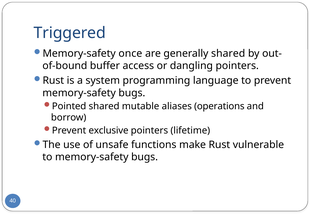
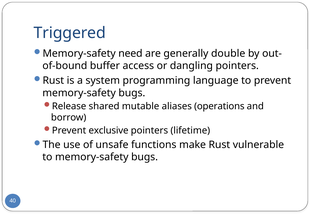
once: once -> need
generally shared: shared -> double
Pointed: Pointed -> Release
